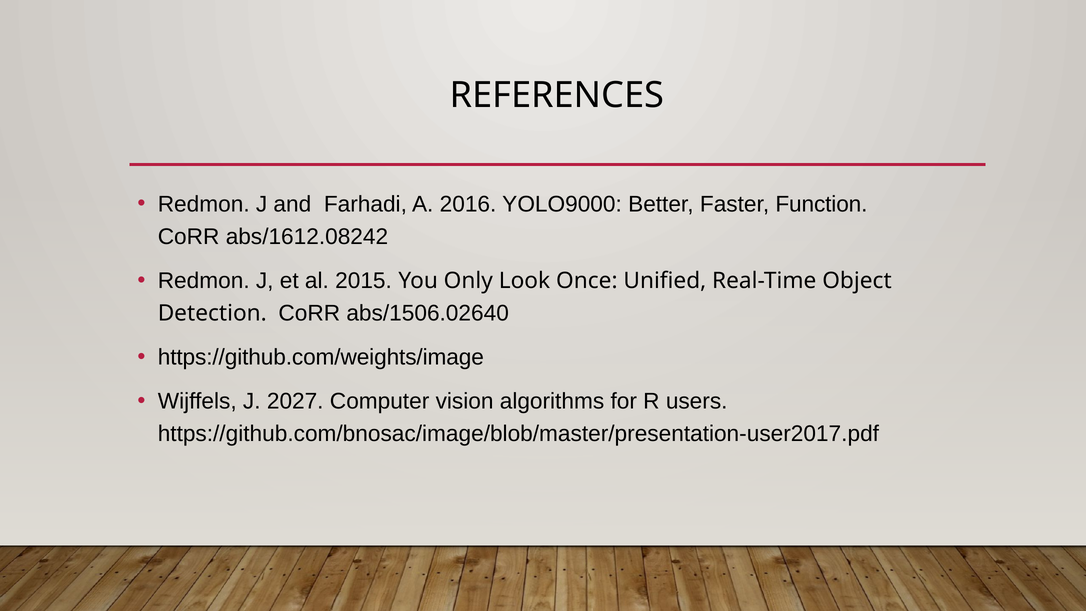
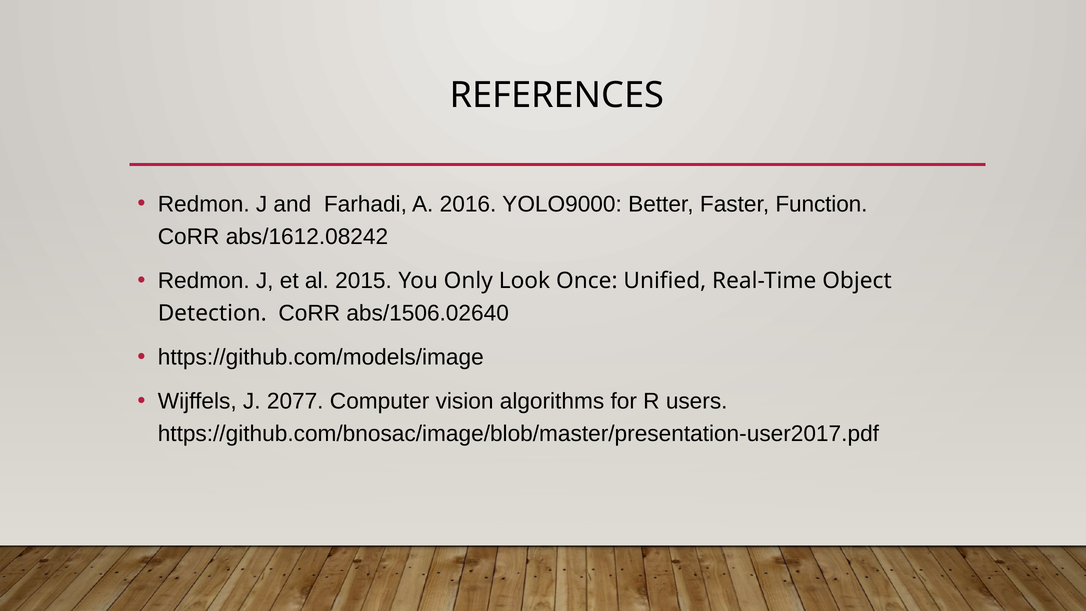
https://github.com/weights/image: https://github.com/weights/image -> https://github.com/models/image
2027: 2027 -> 2077
